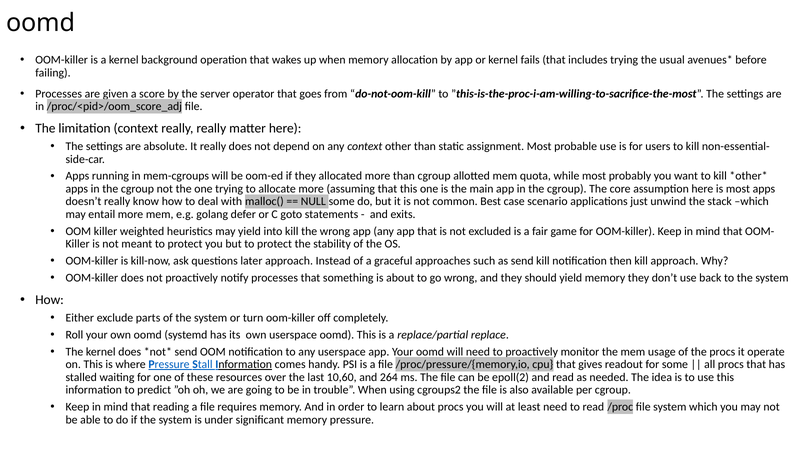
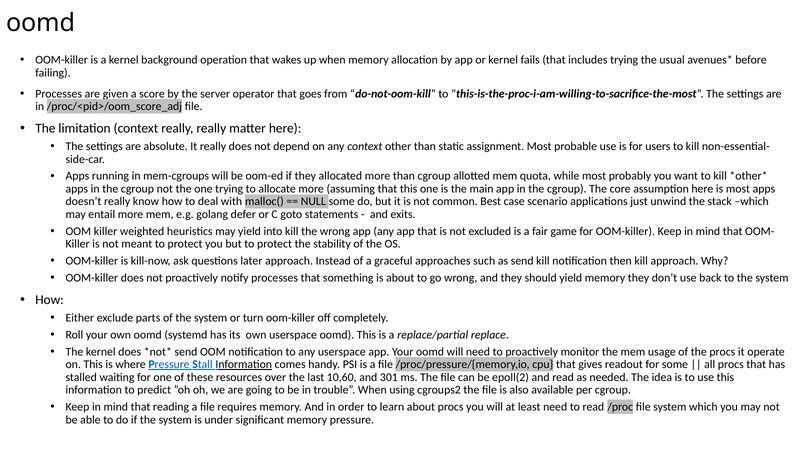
264: 264 -> 301
